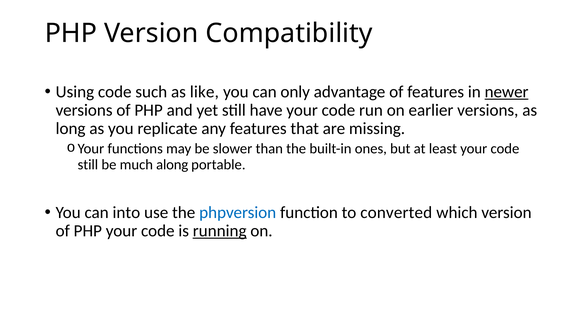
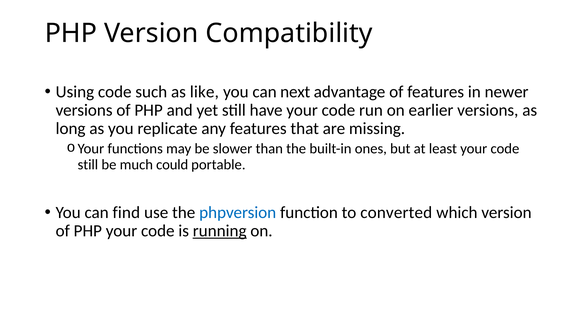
only: only -> next
newer underline: present -> none
along: along -> could
into: into -> find
